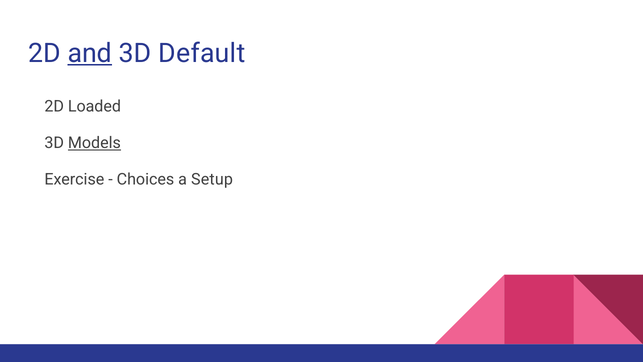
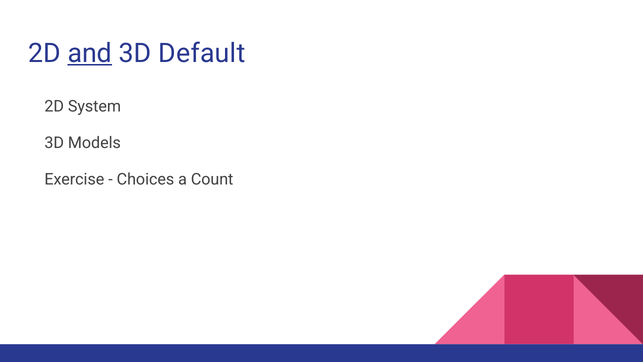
Loaded: Loaded -> System
Models underline: present -> none
Setup: Setup -> Count
